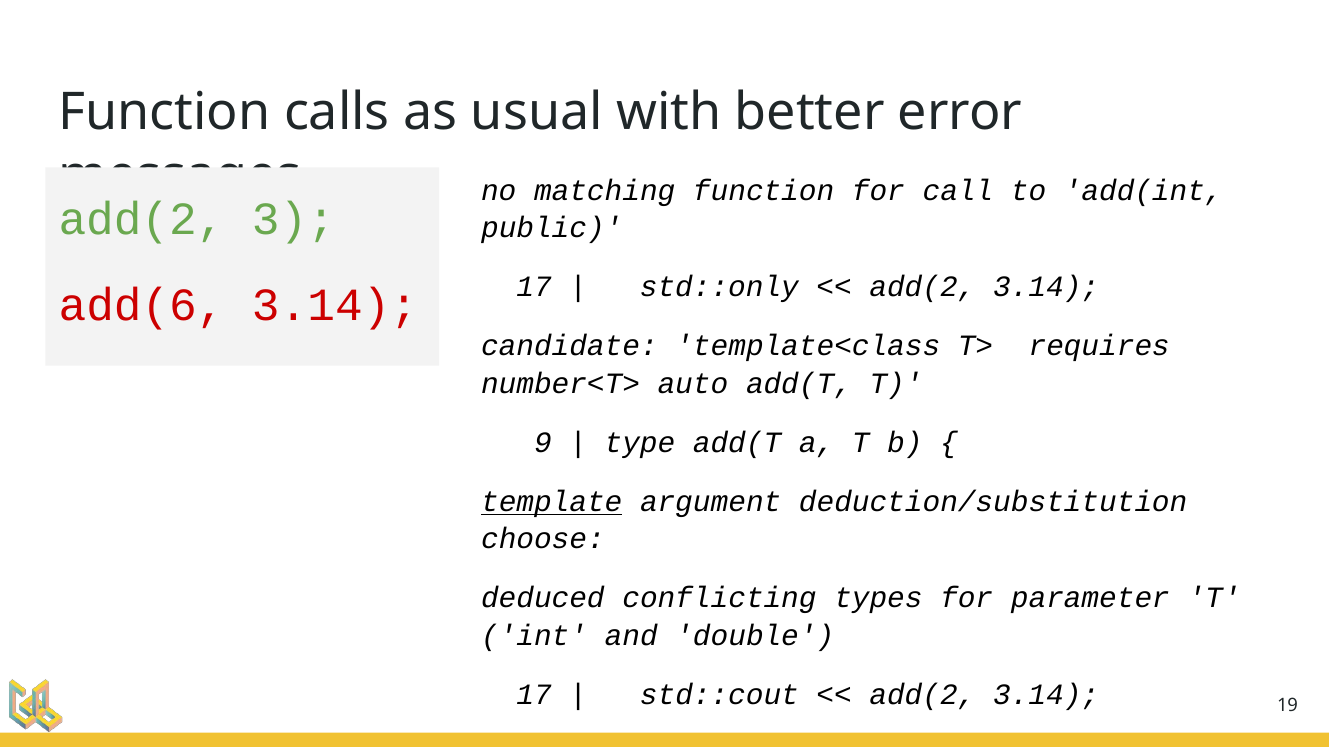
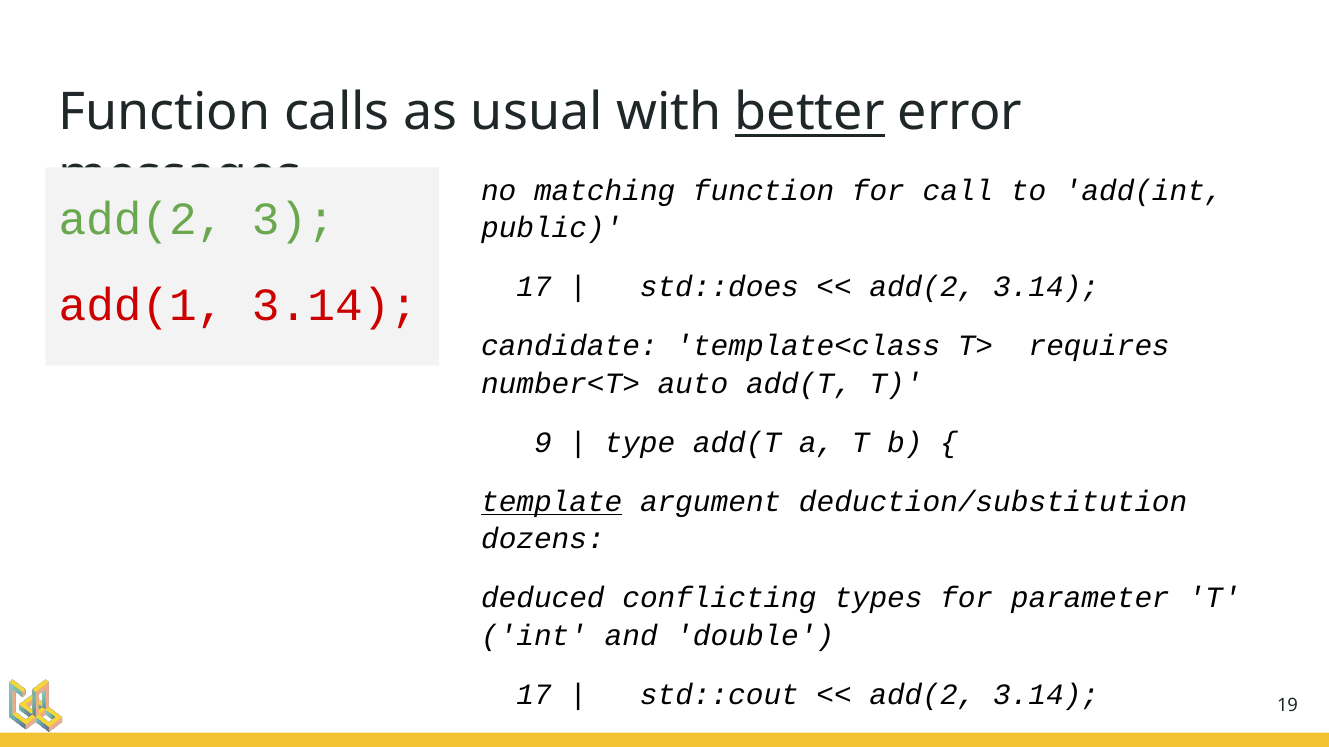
better underline: none -> present
std::only: std::only -> std::does
add(6: add(6 -> add(1
choose: choose -> dozens
